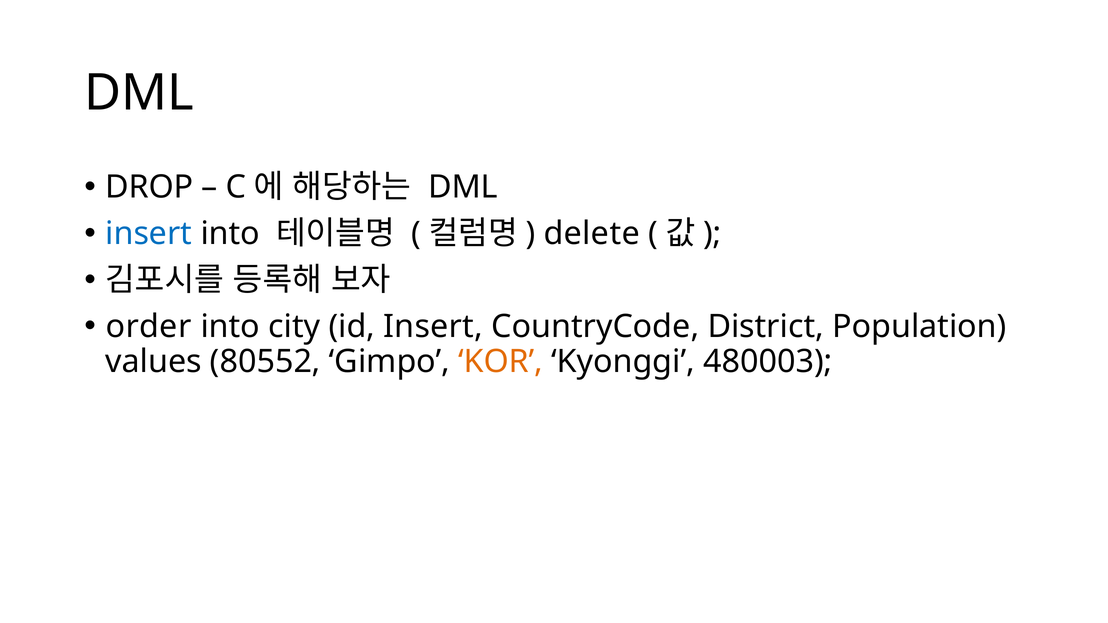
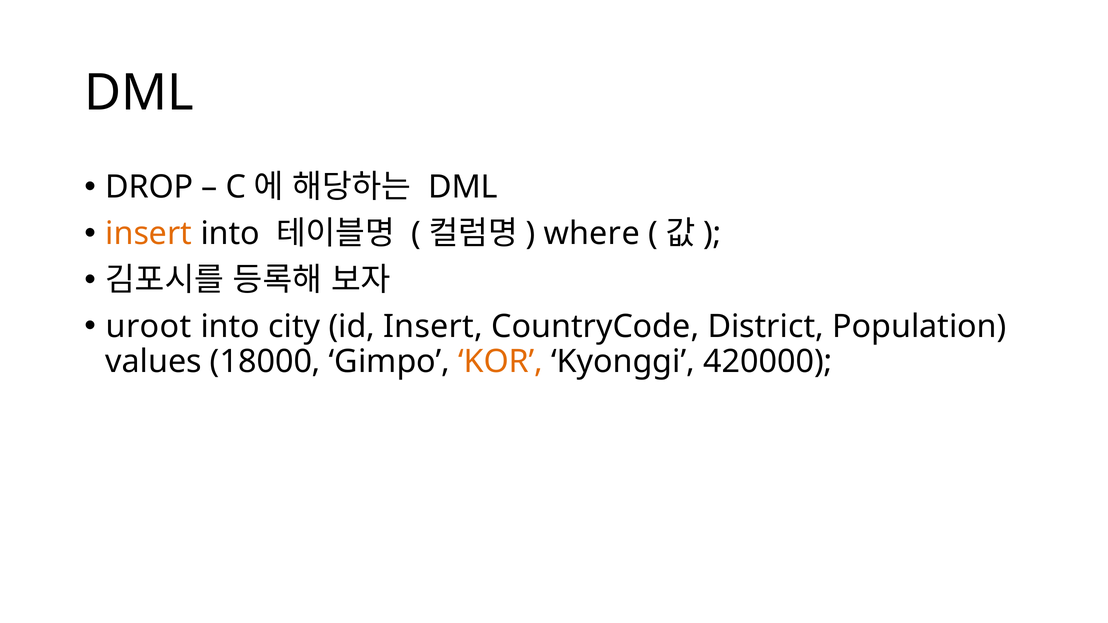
insert at (149, 234) colour: blue -> orange
delete: delete -> where
order: order -> uroot
80552: 80552 -> 18000
480003: 480003 -> 420000
